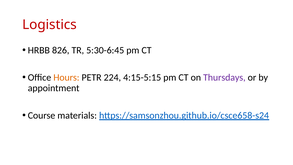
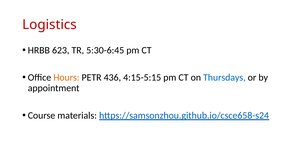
826: 826 -> 623
224: 224 -> 436
Thursdays colour: purple -> blue
